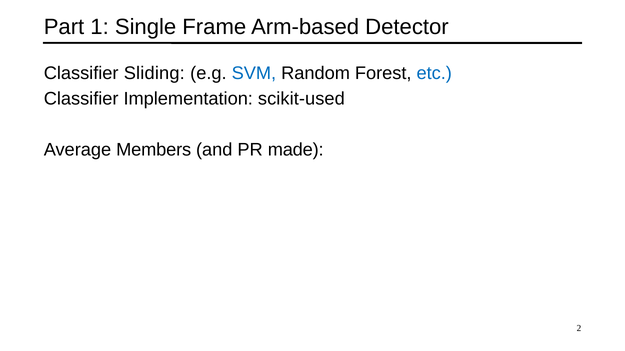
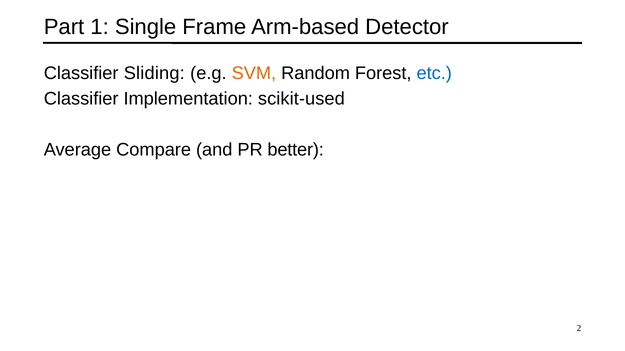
SVM colour: blue -> orange
Members: Members -> Compare
made: made -> better
